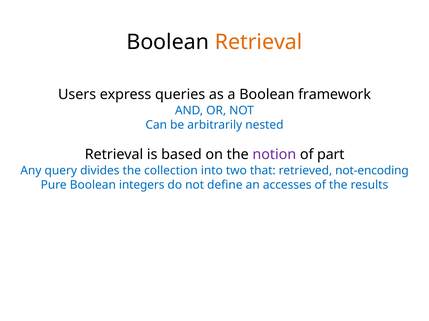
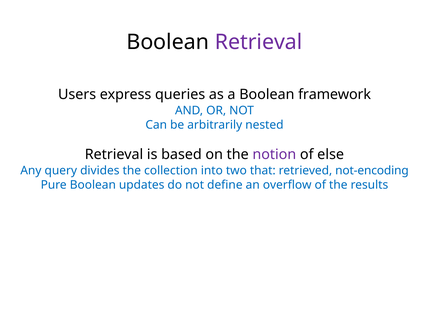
Retrieval at (259, 42) colour: orange -> purple
part: part -> else
integers: integers -> updates
accesses: accesses -> overflow
